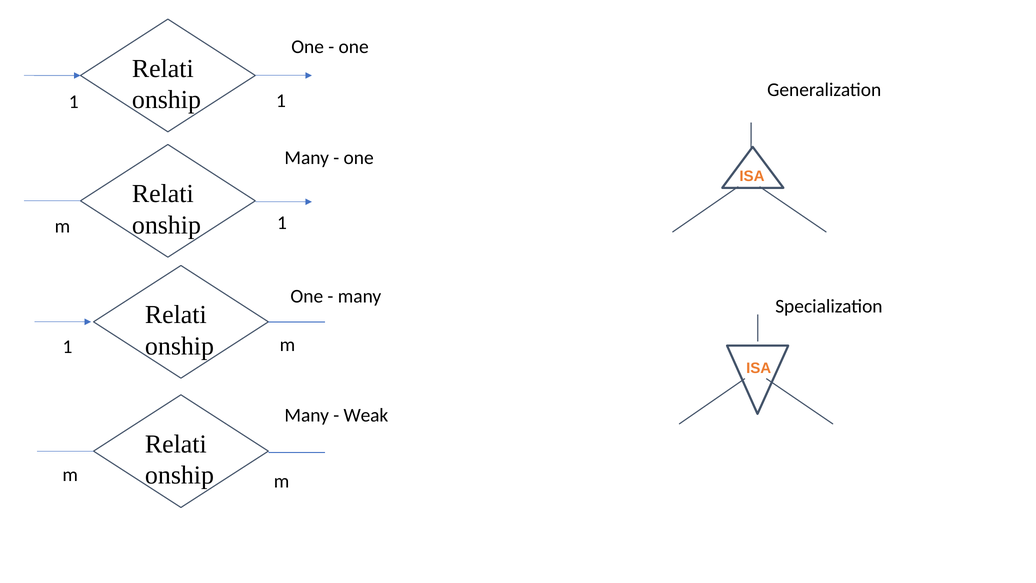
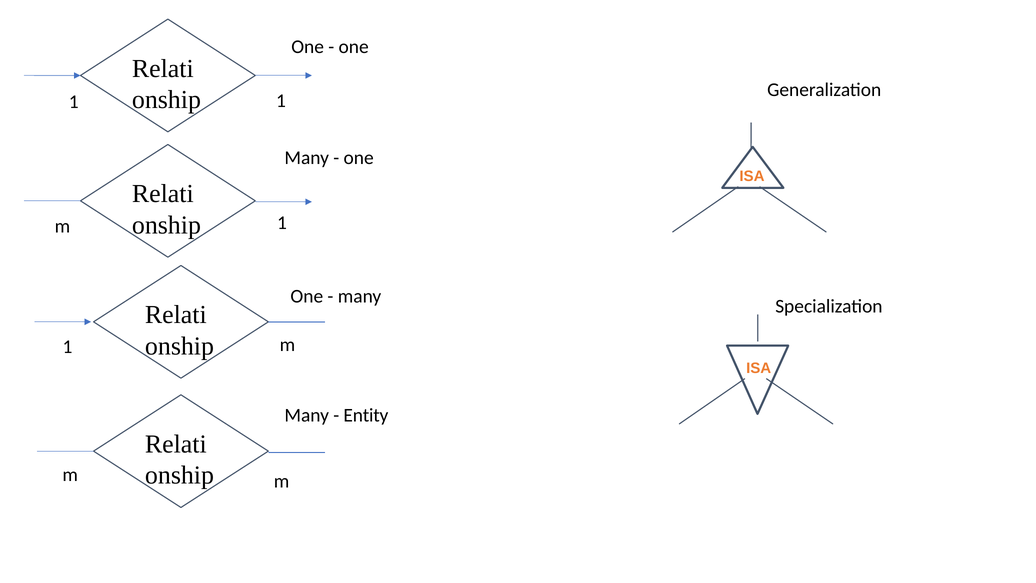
Weak: Weak -> Entity
